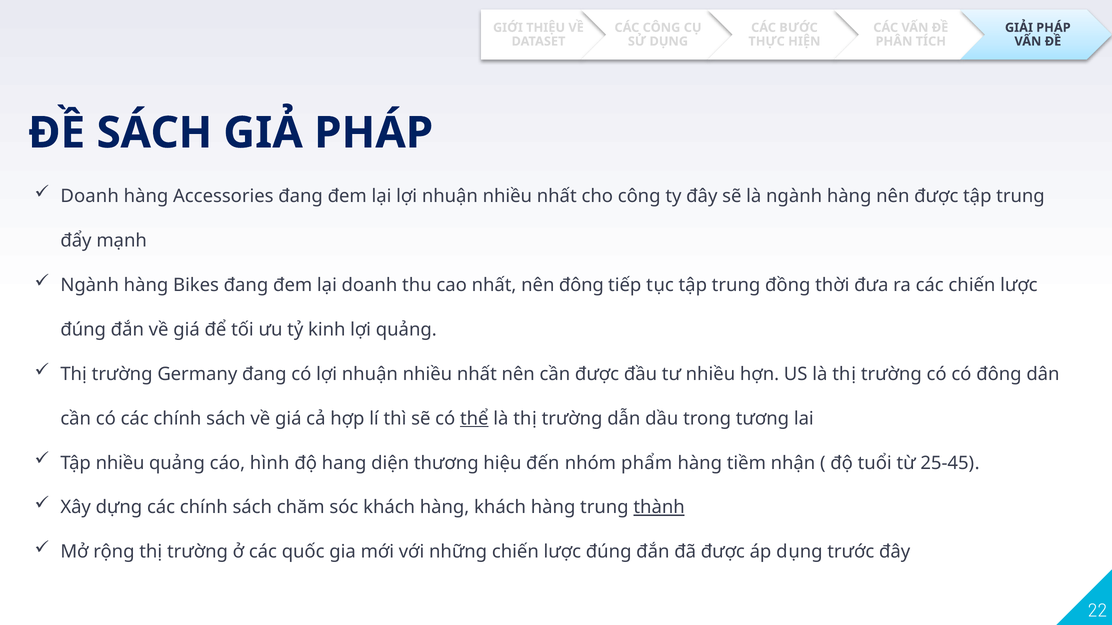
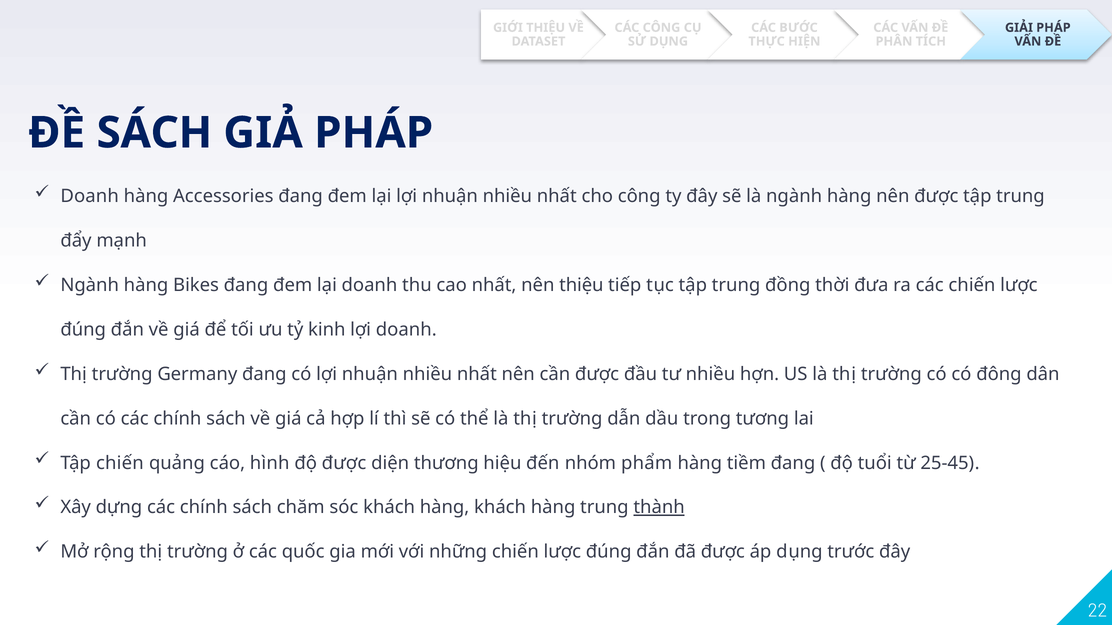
nên đông: đông -> thiệu
lợi quảng: quảng -> doanh
thể underline: present -> none
Tập nhiều: nhiều -> chiến
độ hang: hang -> được
tiềm nhận: nhận -> đang
